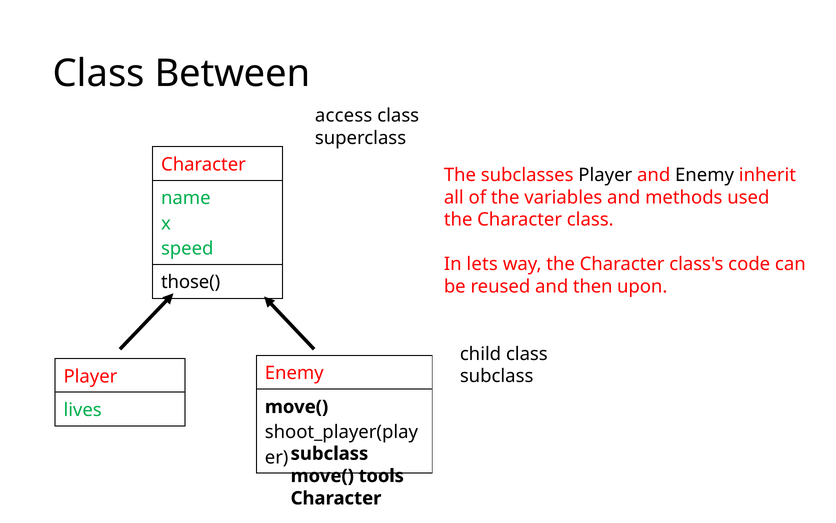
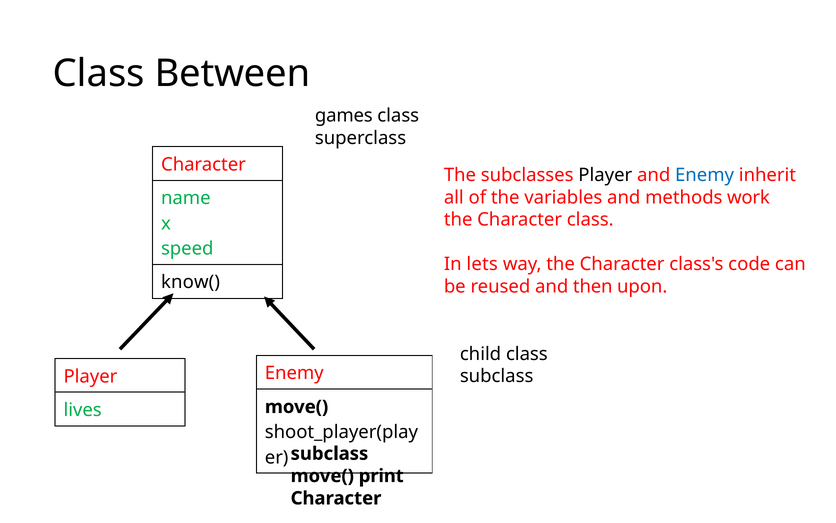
access: access -> games
Enemy at (705, 175) colour: black -> blue
used: used -> work
those(: those( -> know(
tools: tools -> print
